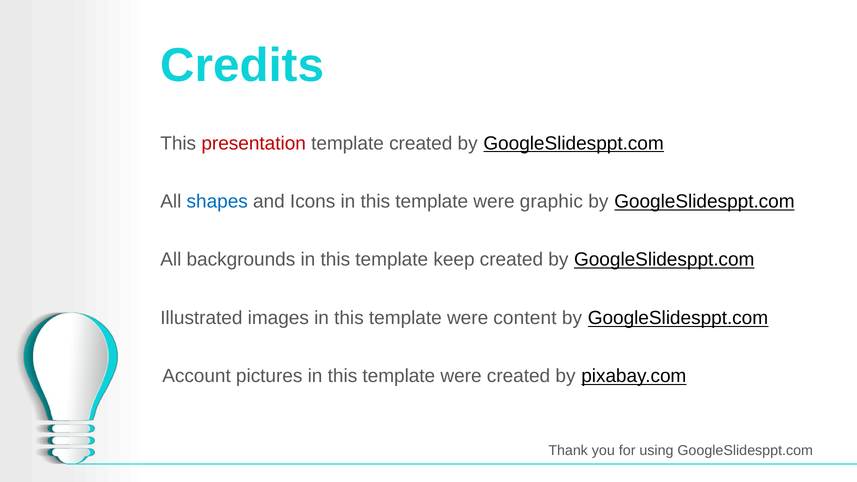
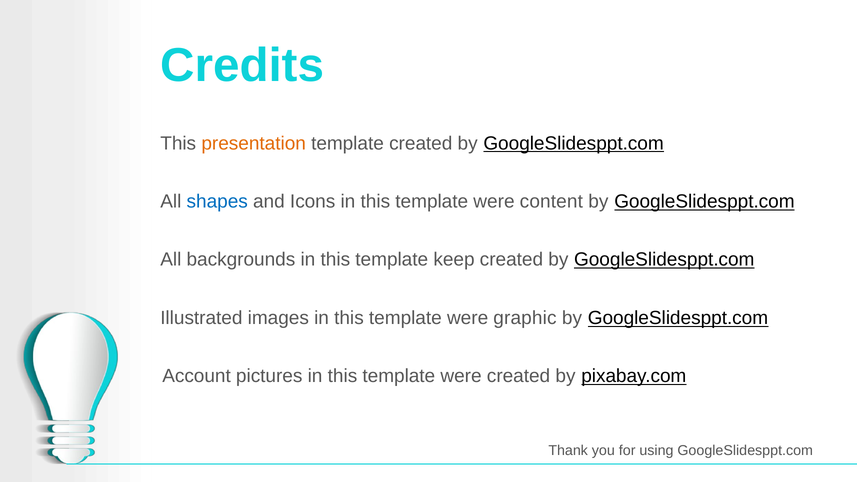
presentation colour: red -> orange
graphic: graphic -> content
content: content -> graphic
